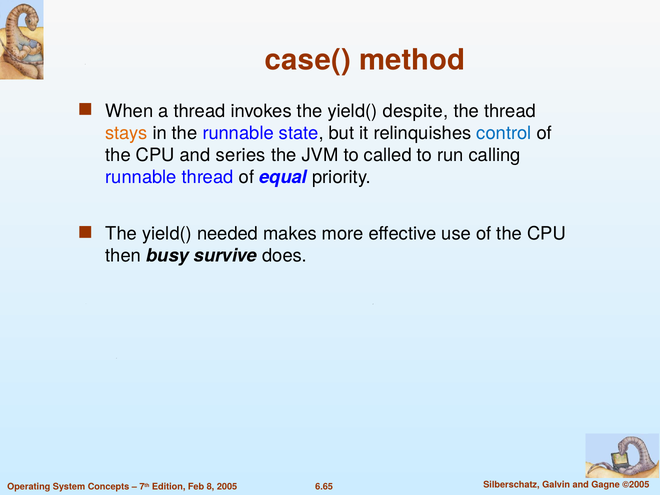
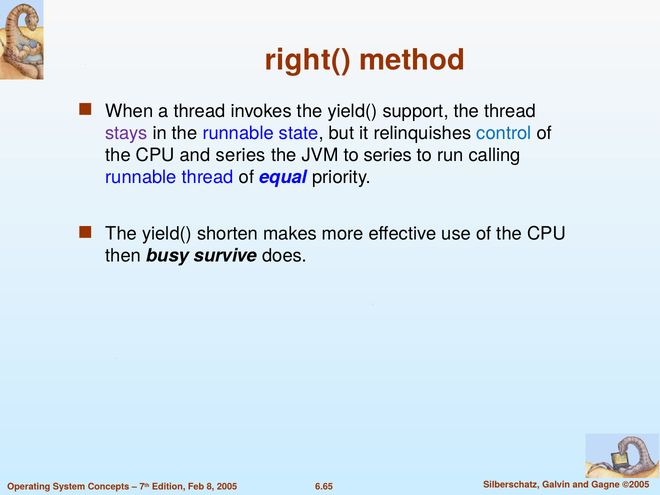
case(: case( -> right(
despite: despite -> support
stays colour: orange -> purple
to called: called -> series
needed: needed -> shorten
